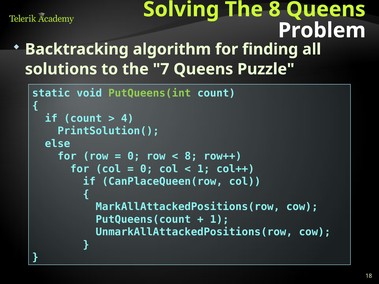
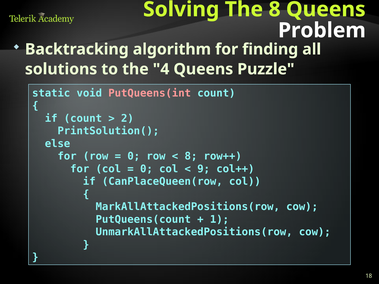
7: 7 -> 4
PutQueens(int colour: light green -> pink
4: 4 -> 2
1 at (204, 169): 1 -> 9
